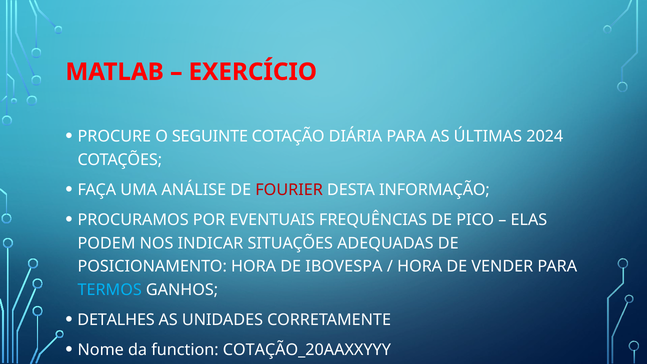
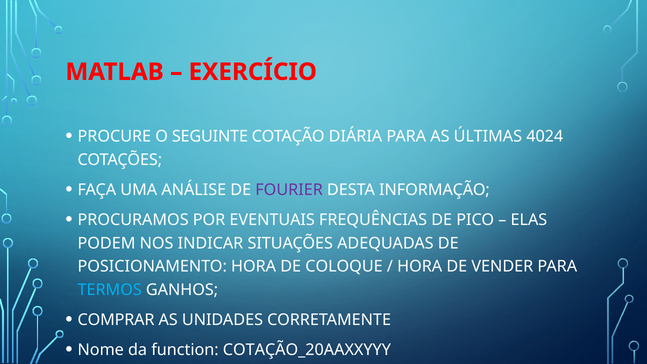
2024: 2024 -> 4024
FOURIER colour: red -> purple
IBOVESPA: IBOVESPA -> COLOQUE
DETALHES: DETALHES -> COMPRAR
